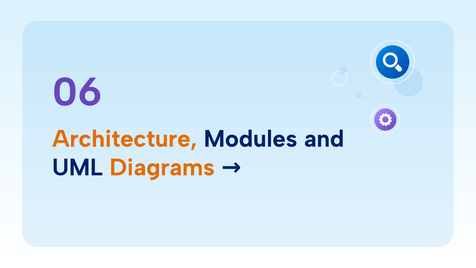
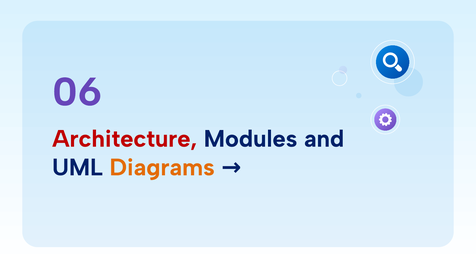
Architecture colour: orange -> red
